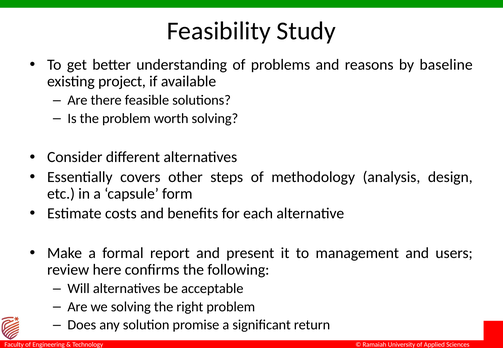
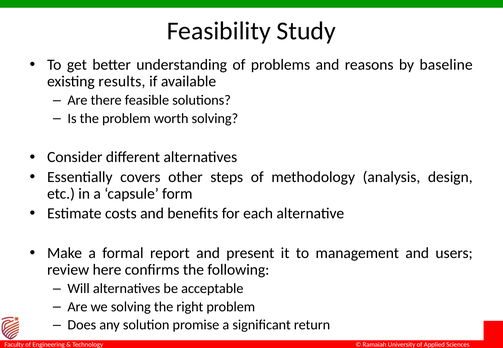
project: project -> results
